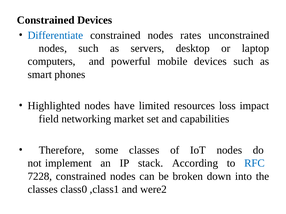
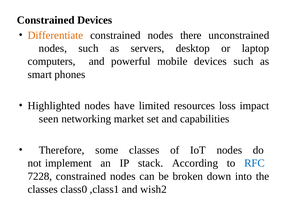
Differentiate colour: blue -> orange
rates: rates -> there
field: field -> seen
were2: were2 -> wish2
